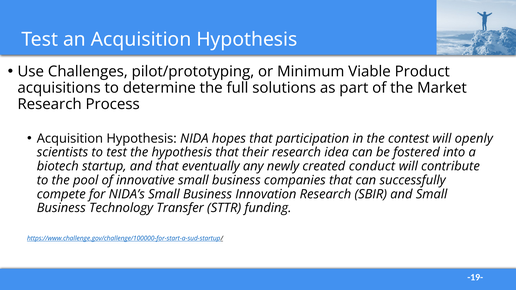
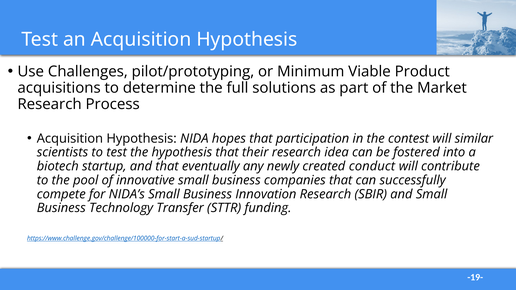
openly: openly -> similar
